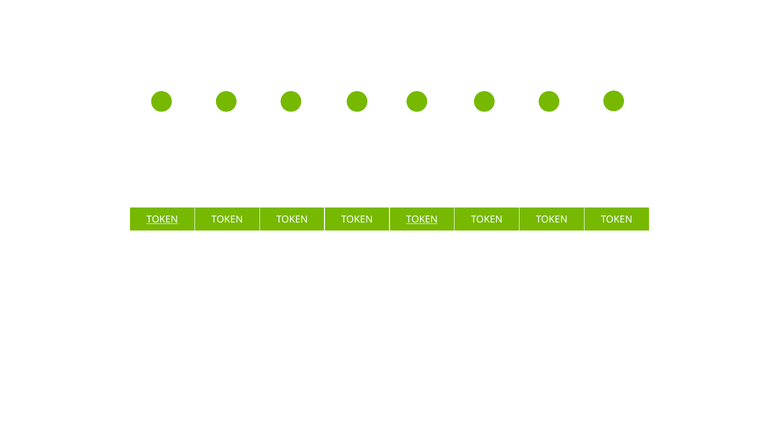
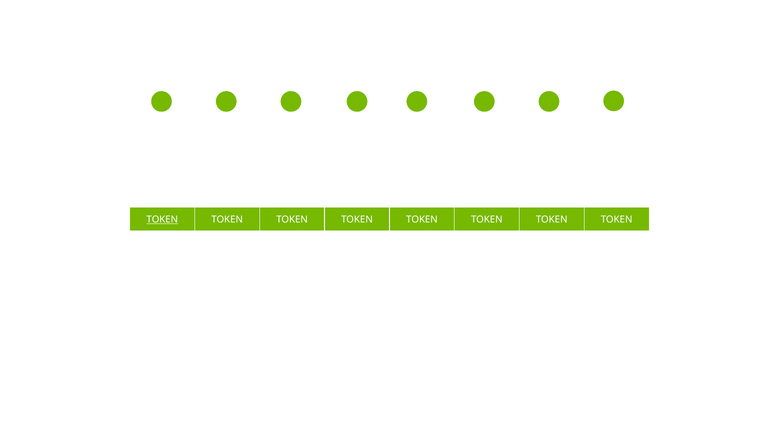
TOKEN at (422, 220) underline: present -> none
